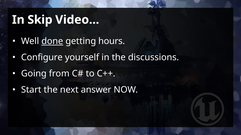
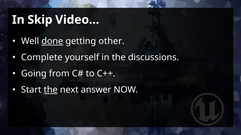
hours: hours -> other
Configure: Configure -> Complete
the at (51, 90) underline: none -> present
